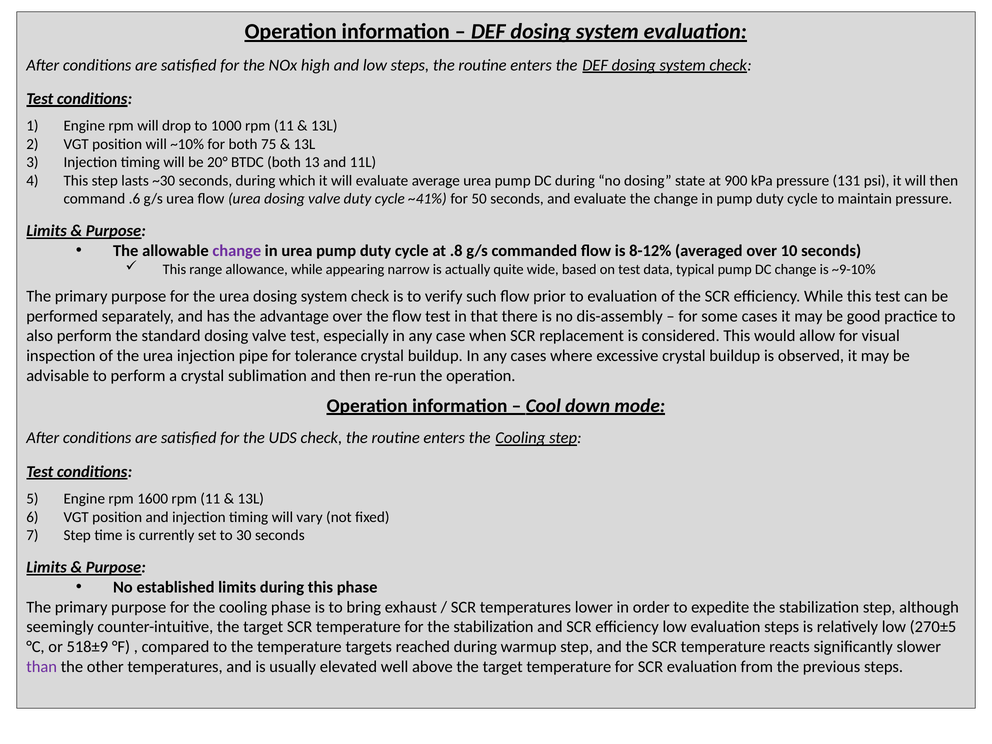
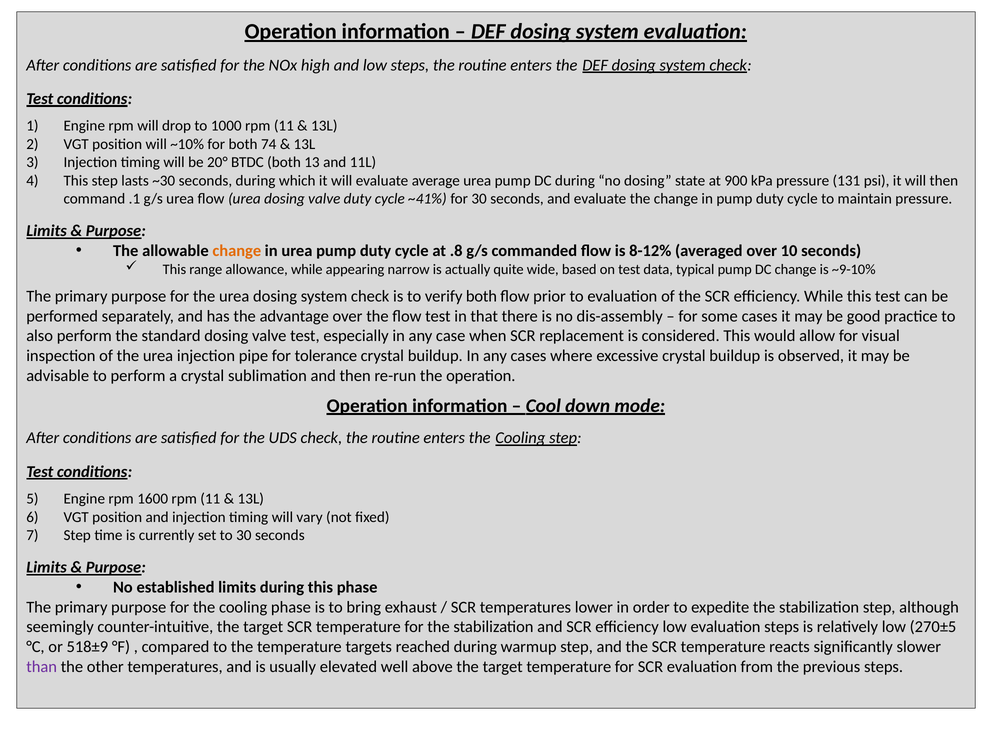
75: 75 -> 74
.6: .6 -> .1
for 50: 50 -> 30
change at (237, 251) colour: purple -> orange
verify such: such -> both
